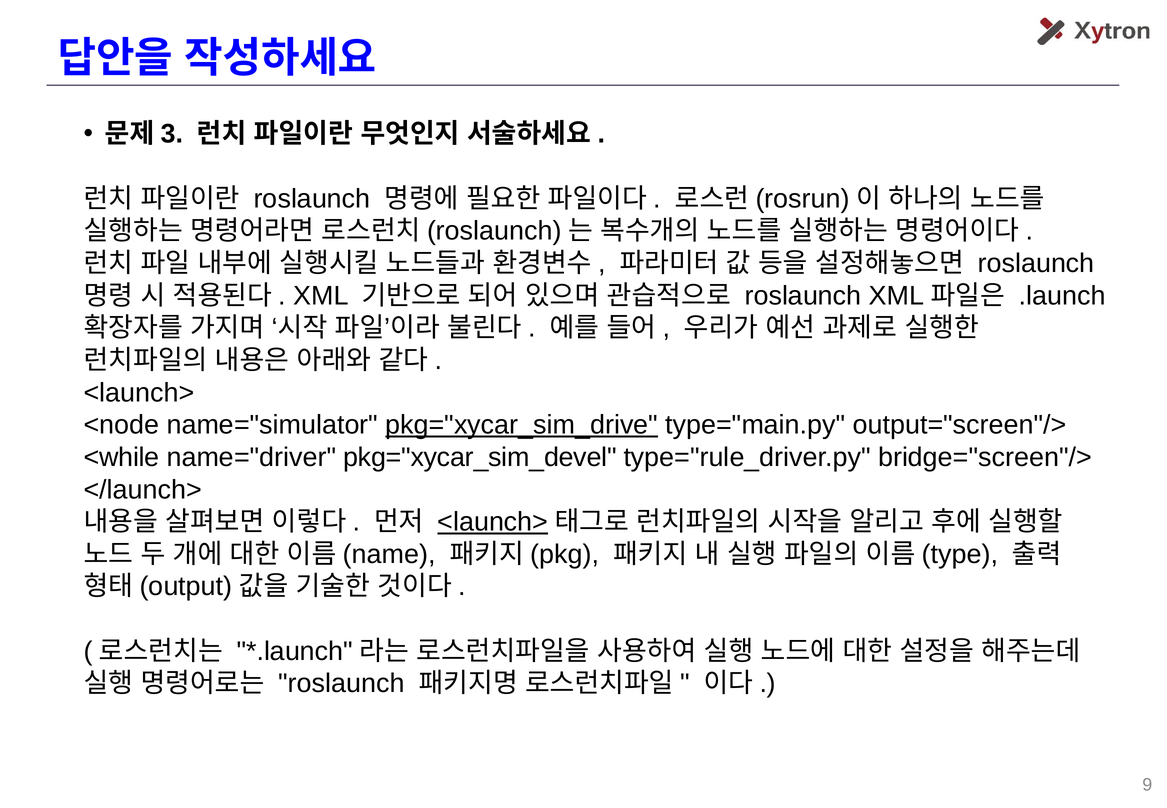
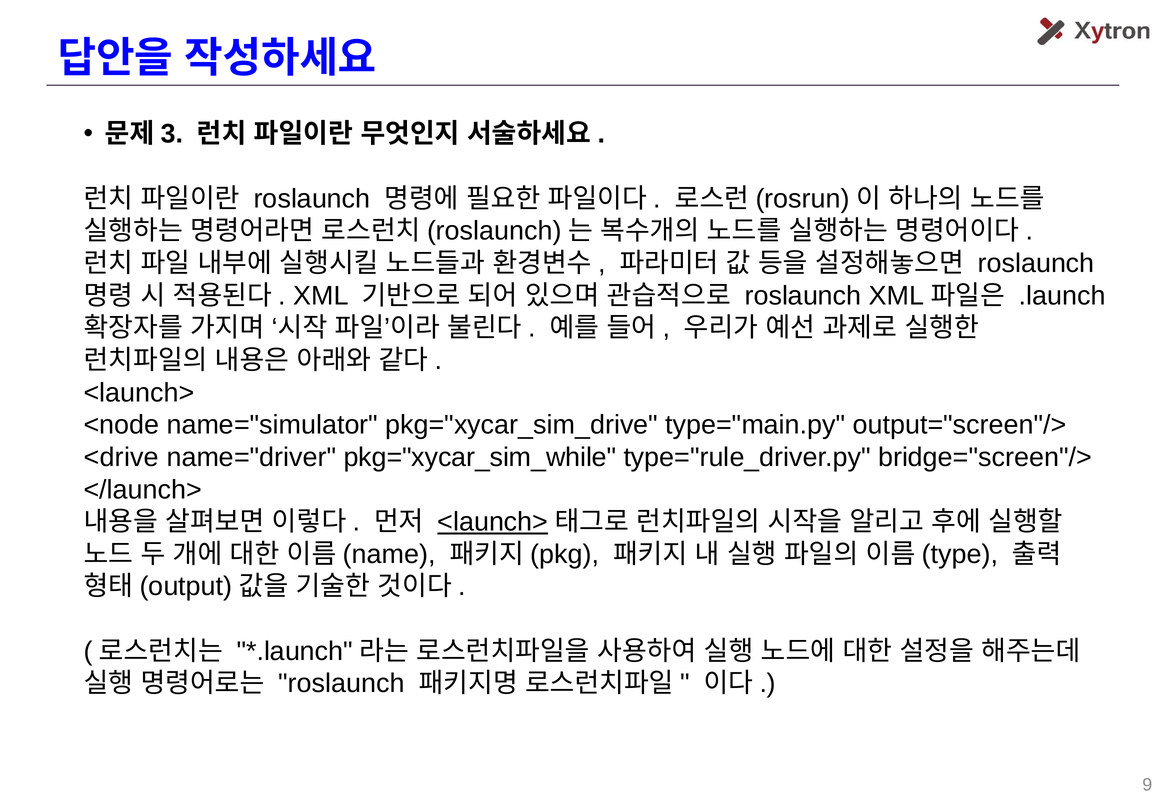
pkg="xycar_sim_drive underline: present -> none
<while: <while -> <drive
pkg="xycar_sim_devel: pkg="xycar_sim_devel -> pkg="xycar_sim_while
